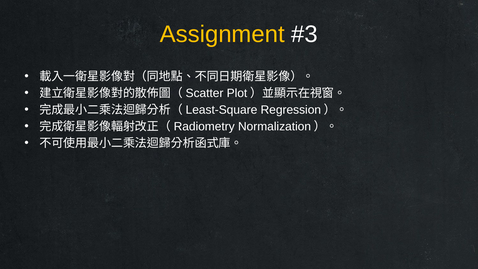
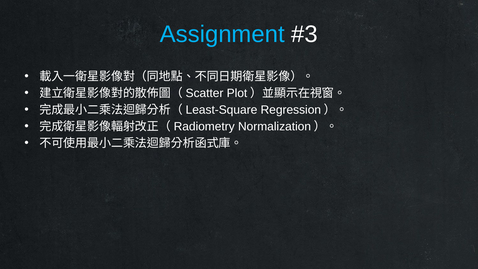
Assignment colour: yellow -> light blue
